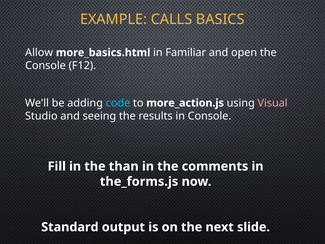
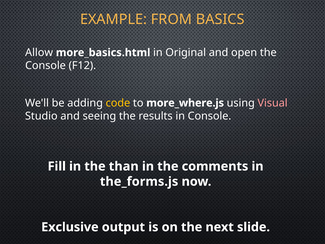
CALLS: CALLS -> FROM
Familiar: Familiar -> Original
code colour: light blue -> yellow
more_action.js: more_action.js -> more_where.js
Standard: Standard -> Exclusive
